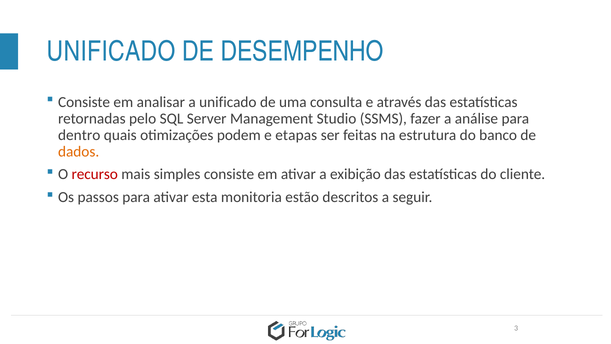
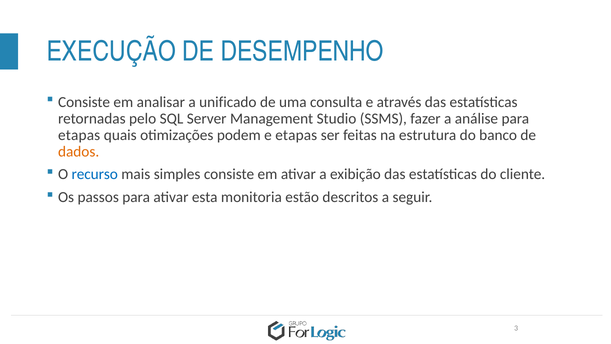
UNIFICADO at (111, 51): UNIFICADO -> EXECUÇÃO
dentro at (79, 135): dentro -> etapas
recurso colour: red -> blue
